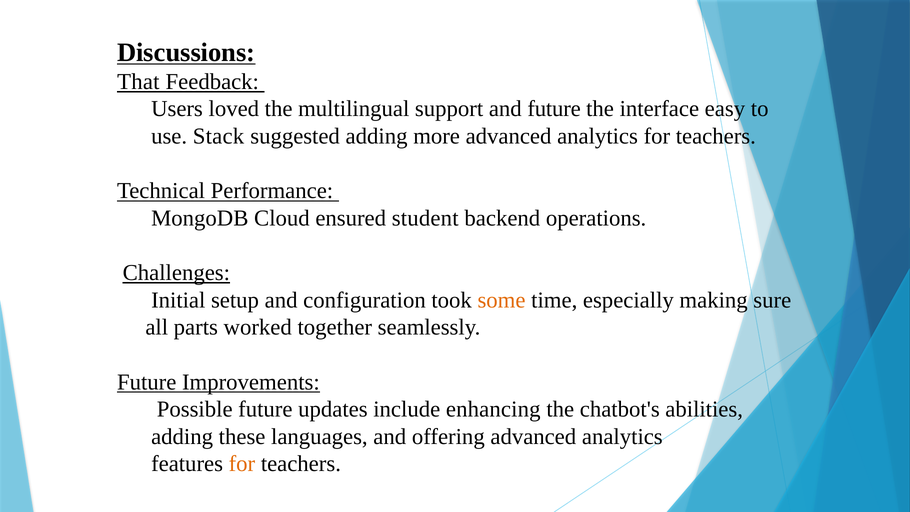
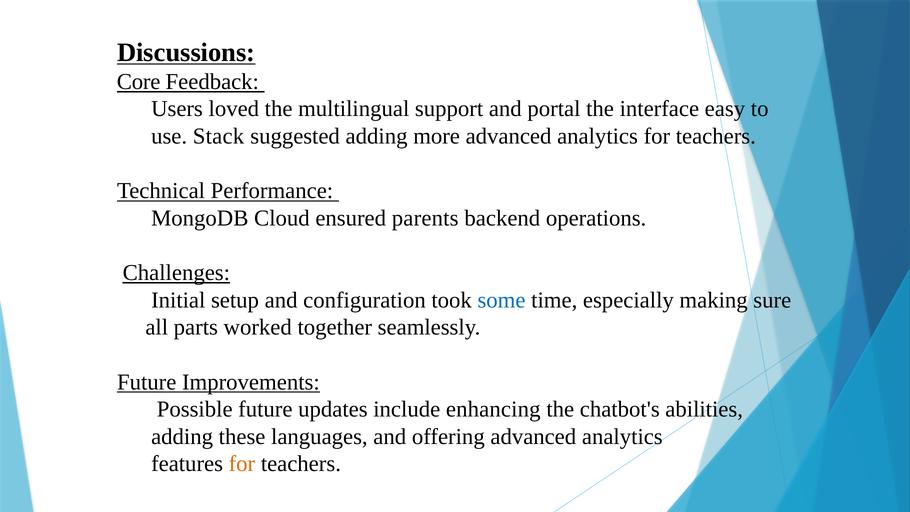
That: That -> Core
and future: future -> portal
student: student -> parents
some colour: orange -> blue
